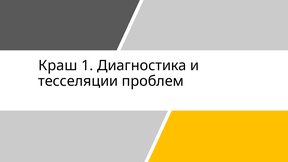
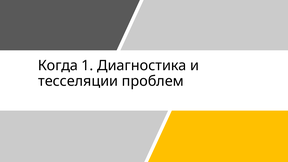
Краш: Краш -> Когда
